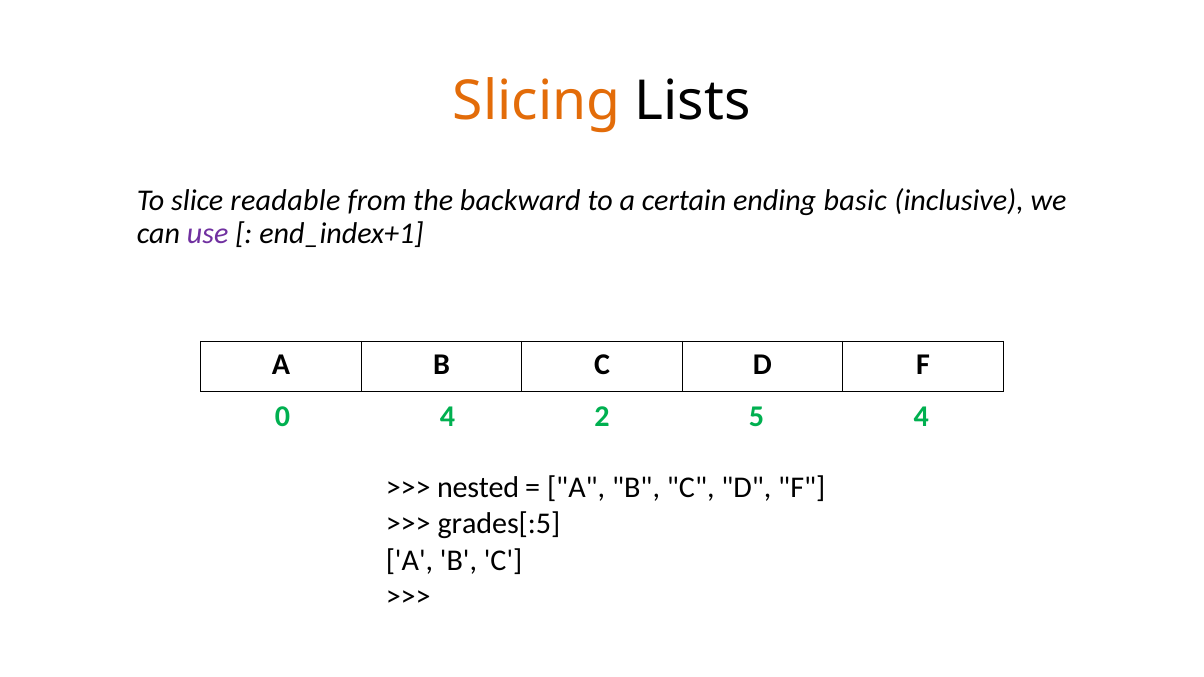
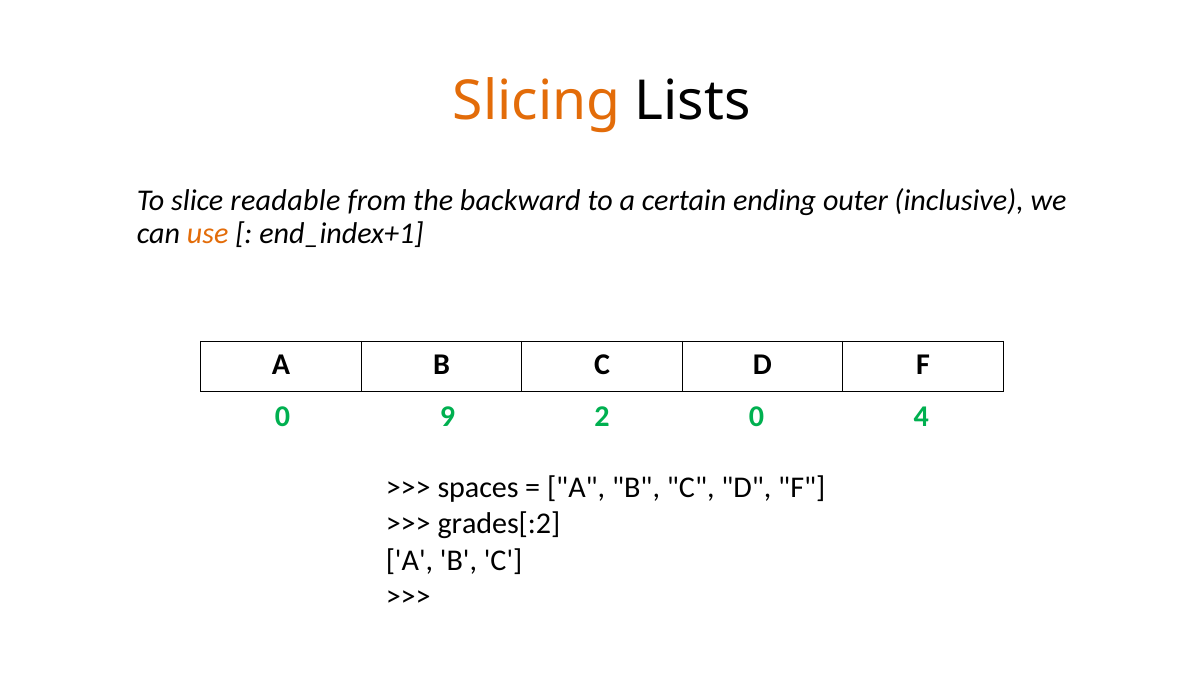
basic: basic -> outer
use colour: purple -> orange
0 4: 4 -> 9
2 5: 5 -> 0
nested: nested -> spaces
grades[:5: grades[:5 -> grades[:2
